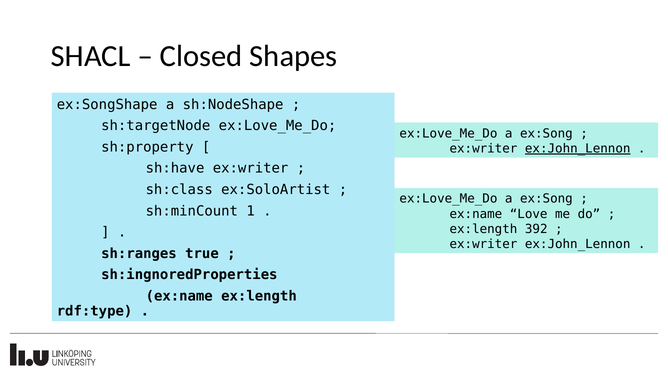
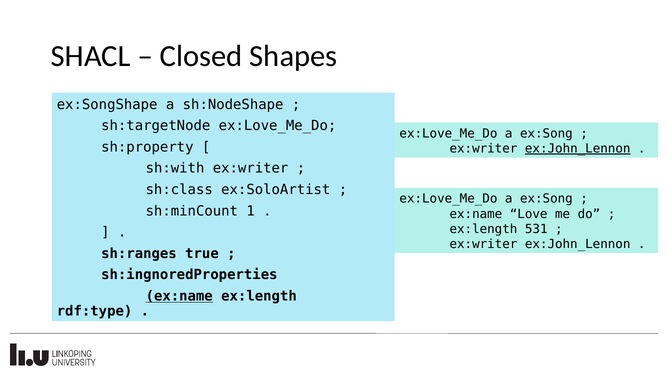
sh:have: sh:have -> sh:with
392: 392 -> 531
ex:name at (179, 296) underline: none -> present
